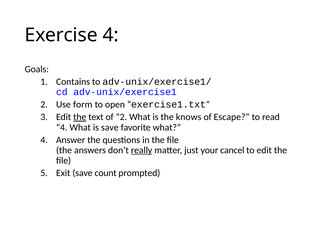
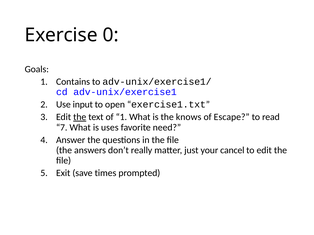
Exercise 4: 4 -> 0
form: form -> input
of 2: 2 -> 1
4 at (62, 128): 4 -> 7
is save: save -> uses
favorite what: what -> need
really underline: present -> none
count: count -> times
